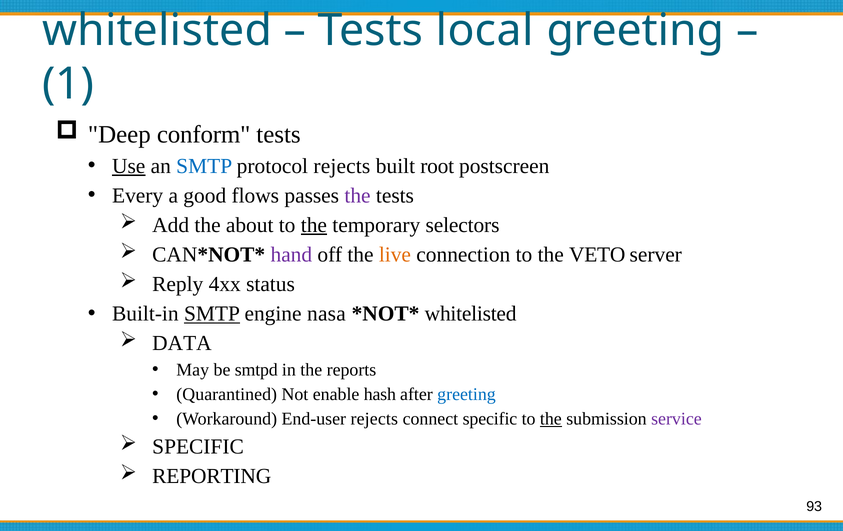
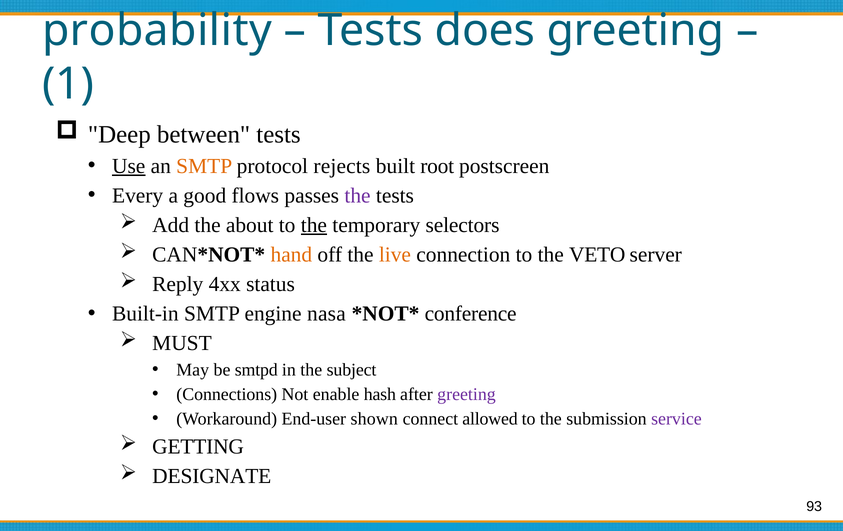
whitelisted at (157, 30): whitelisted -> probability
local: local -> does
conform: conform -> between
SMTP at (204, 166) colour: blue -> orange
hand colour: purple -> orange
SMTP at (212, 314) underline: present -> none
whitelisted at (471, 314): whitelisted -> conference
DATA: DATA -> MUST
reports: reports -> subject
Quarantined: Quarantined -> Connections
greeting at (467, 394) colour: blue -> purple
End-user rejects: rejects -> shown
connect specific: specific -> allowed
the at (551, 419) underline: present -> none
SPECIFIC at (198, 447): SPECIFIC -> GETTING
REPORTING: REPORTING -> DESIGNATE
